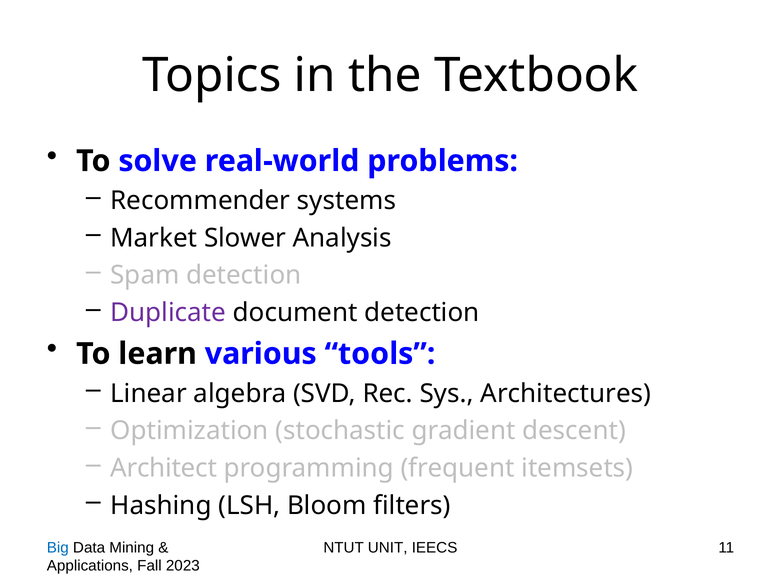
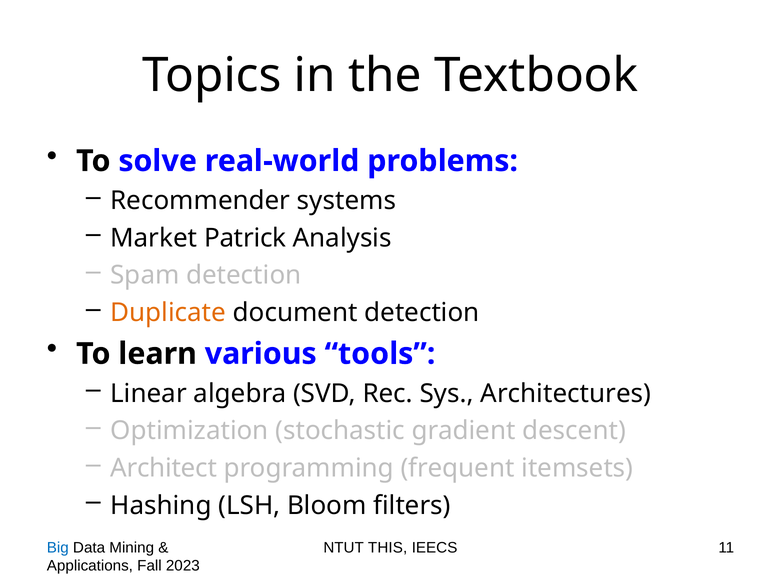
Slower: Slower -> Patrick
Duplicate colour: purple -> orange
UNIT: UNIT -> THIS
